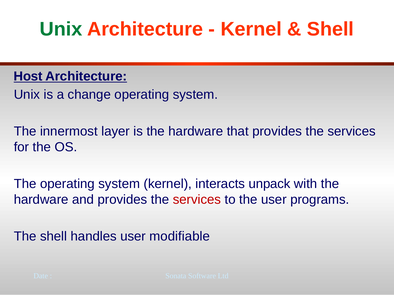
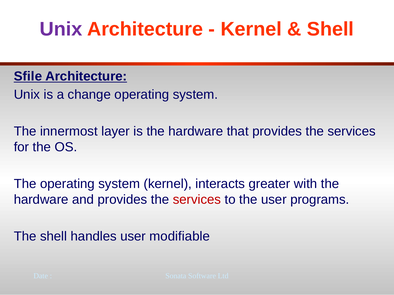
Unix at (61, 29) colour: green -> purple
Host: Host -> Sfile
unpack: unpack -> greater
